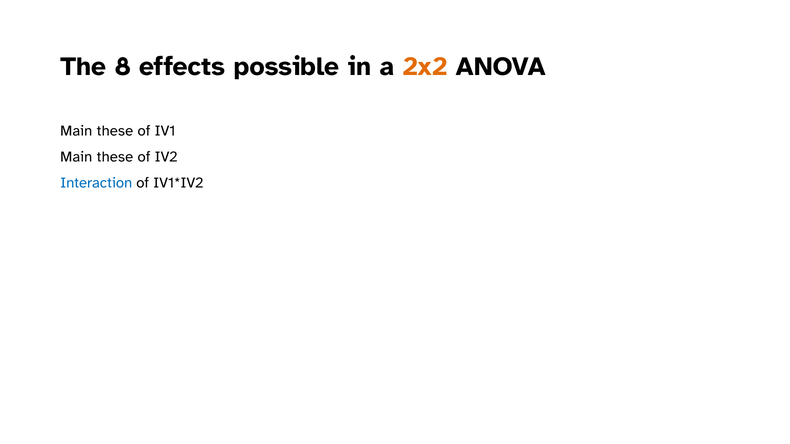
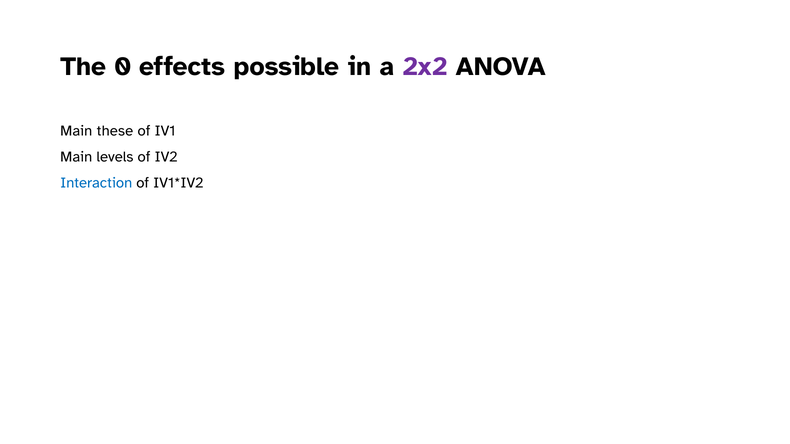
8: 8 -> 0
2x2 colour: orange -> purple
these at (115, 157): these -> levels
